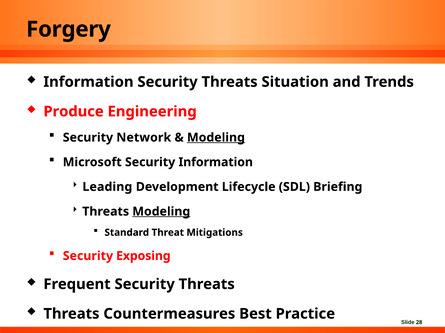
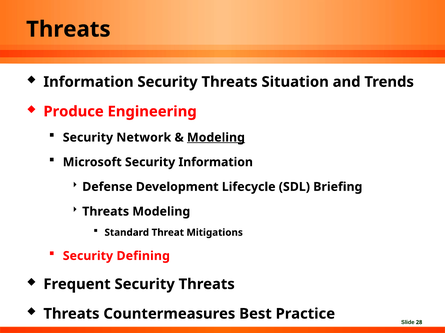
Forgery at (68, 29): Forgery -> Threats
Leading: Leading -> Defense
Modeling at (161, 212) underline: present -> none
Exposing: Exposing -> Defining
